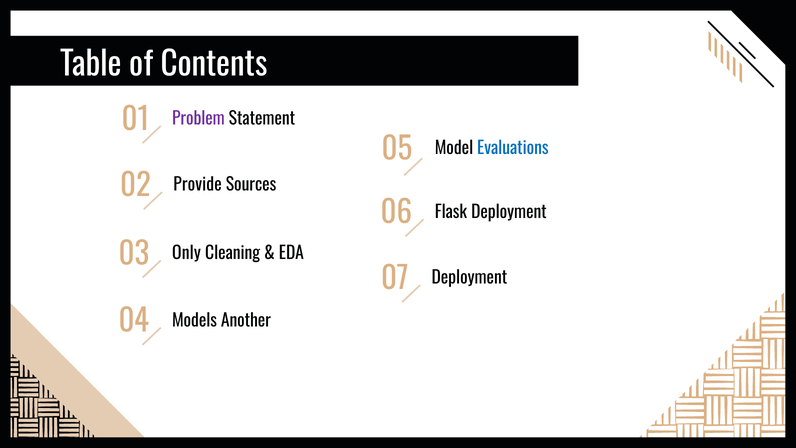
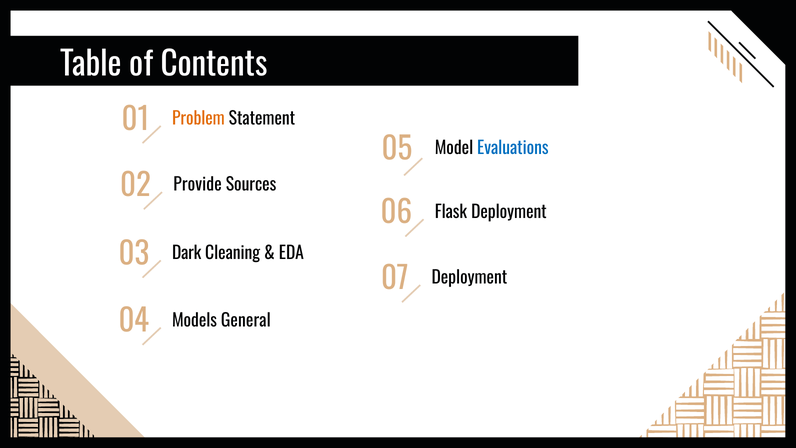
Problem colour: purple -> orange
Only: Only -> Dark
Another: Another -> General
